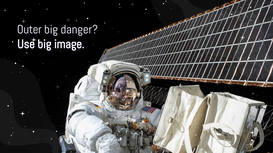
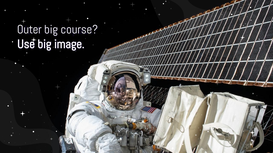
danger: danger -> course
